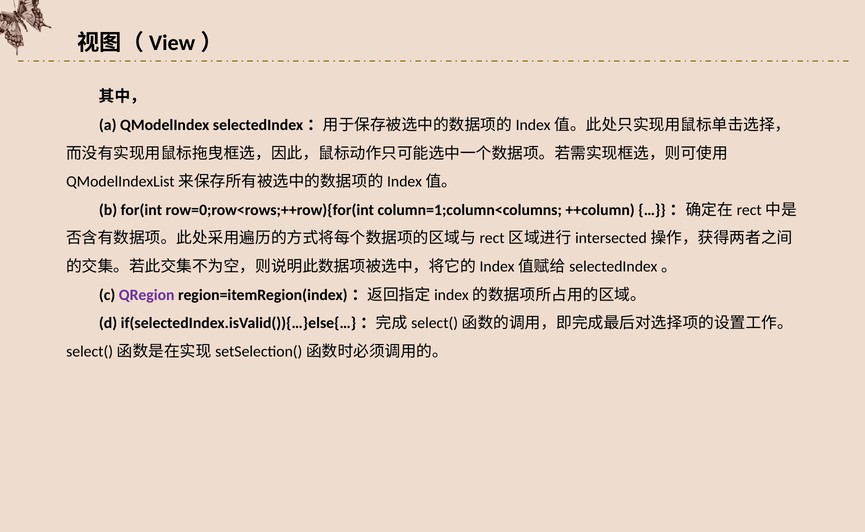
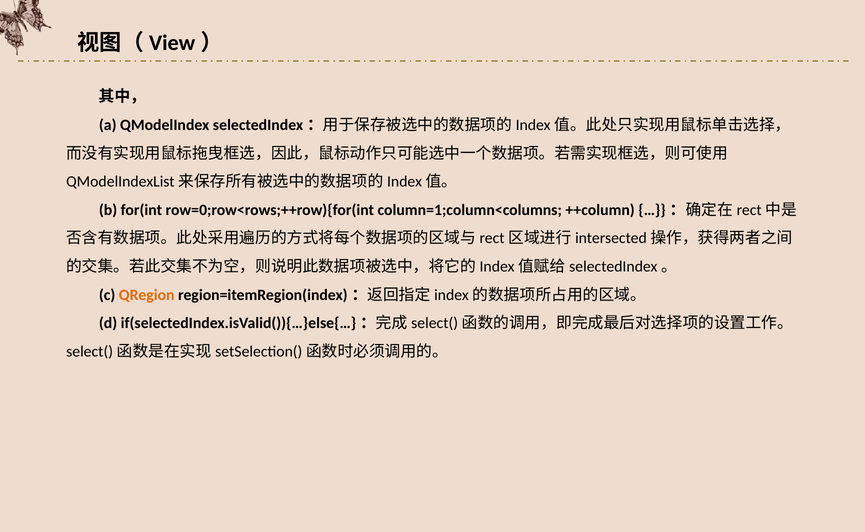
QRegion colour: purple -> orange
